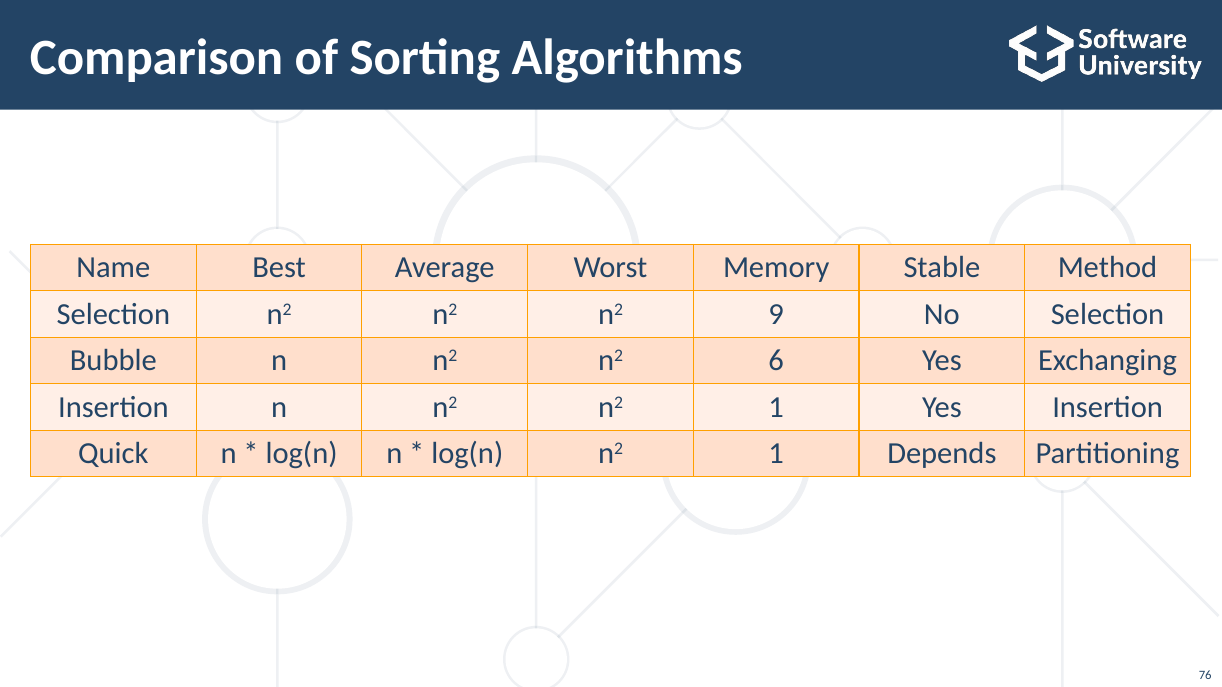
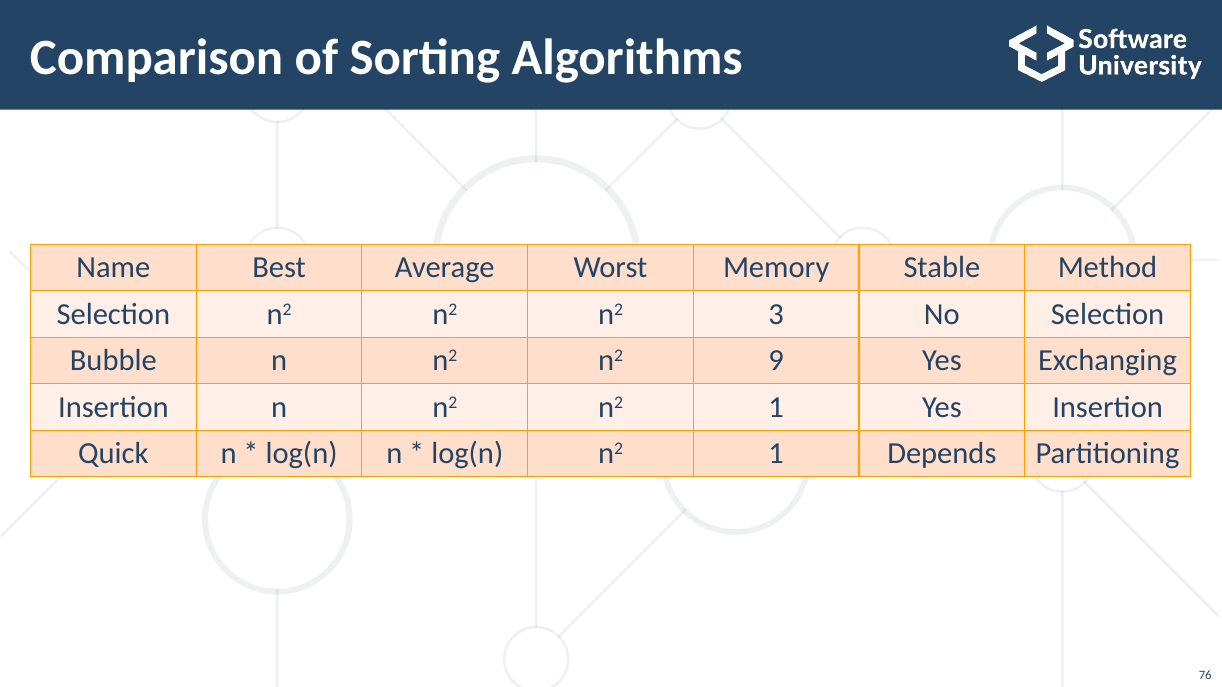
9: 9 -> 3
6: 6 -> 9
